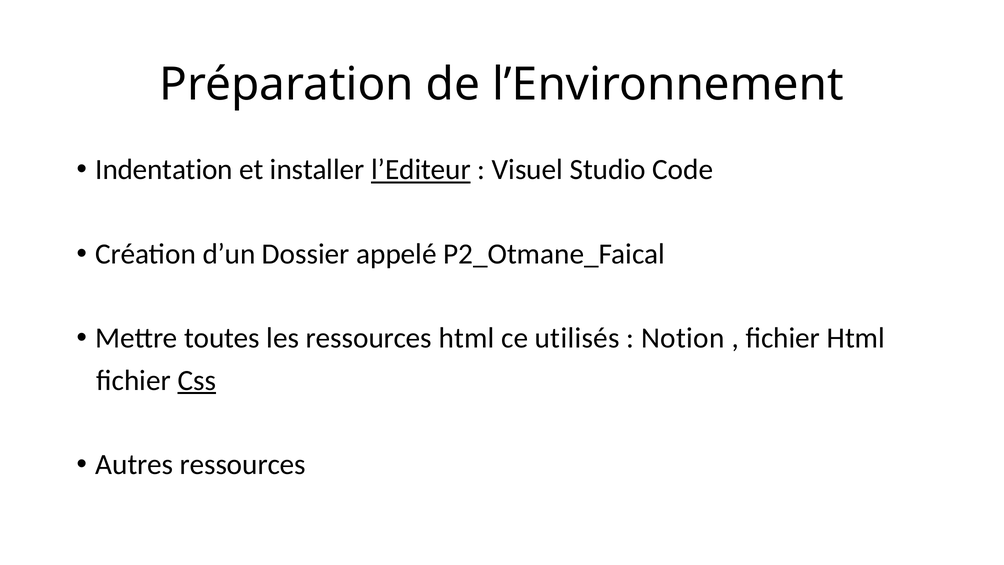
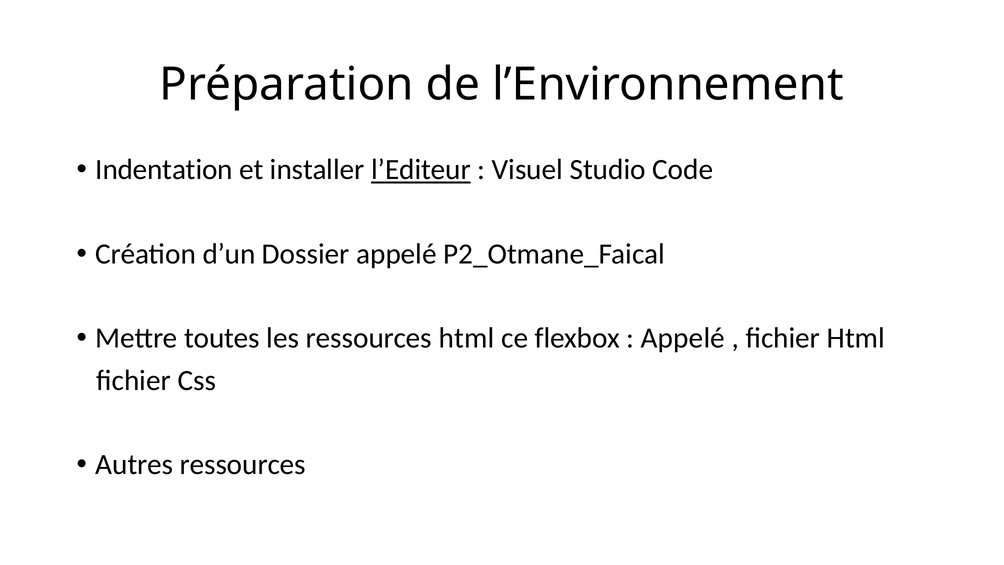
utilisés: utilisés -> flexbox
Notion at (683, 338): Notion -> Appelé
Css underline: present -> none
